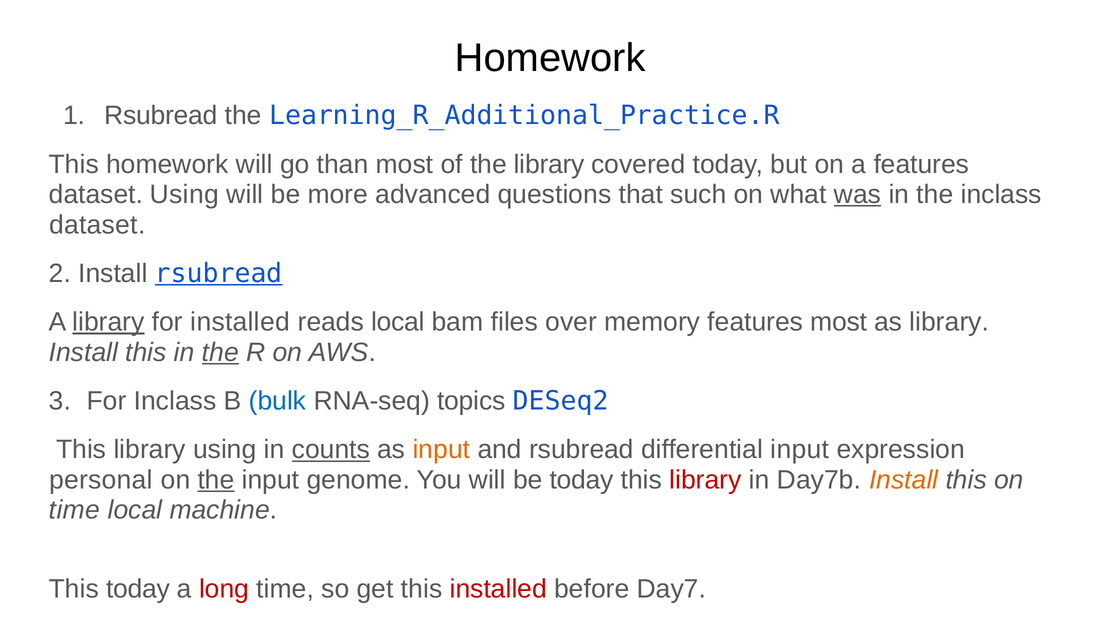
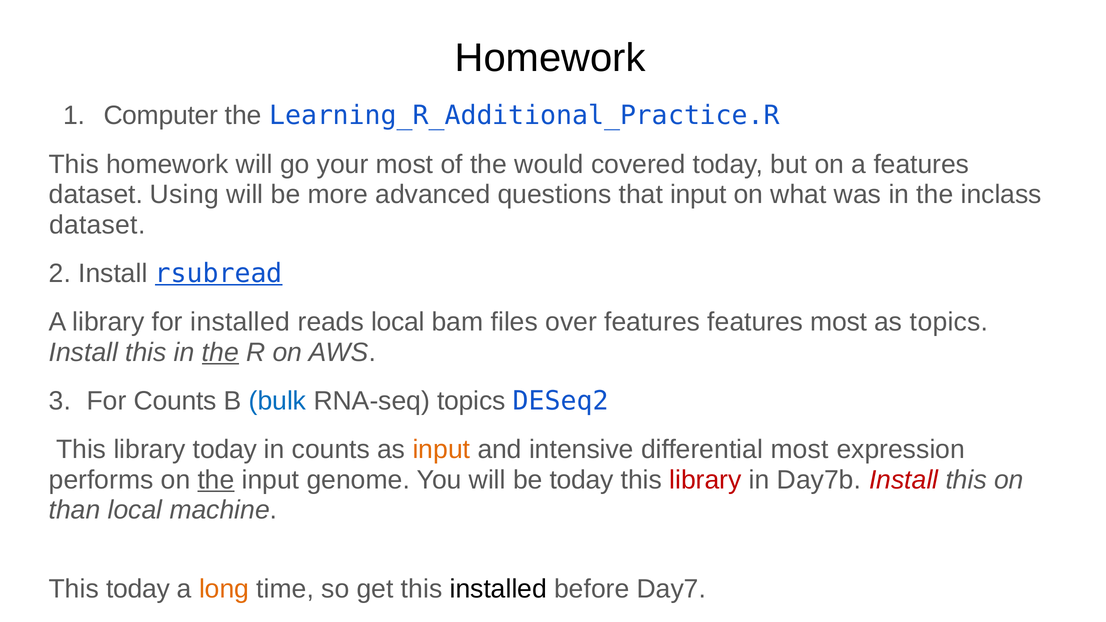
Rsubread at (161, 116): Rsubread -> Computer
than: than -> your
the library: library -> would
that such: such -> input
was underline: present -> none
library at (108, 322) underline: present -> none
over memory: memory -> features
as library: library -> topics
For Inclass: Inclass -> Counts
library using: using -> today
counts at (331, 450) underline: present -> none
and rsubread: rsubread -> intensive
differential input: input -> most
personal: personal -> performs
Install at (904, 480) colour: orange -> red
time at (74, 510): time -> than
long colour: red -> orange
installed at (498, 589) colour: red -> black
